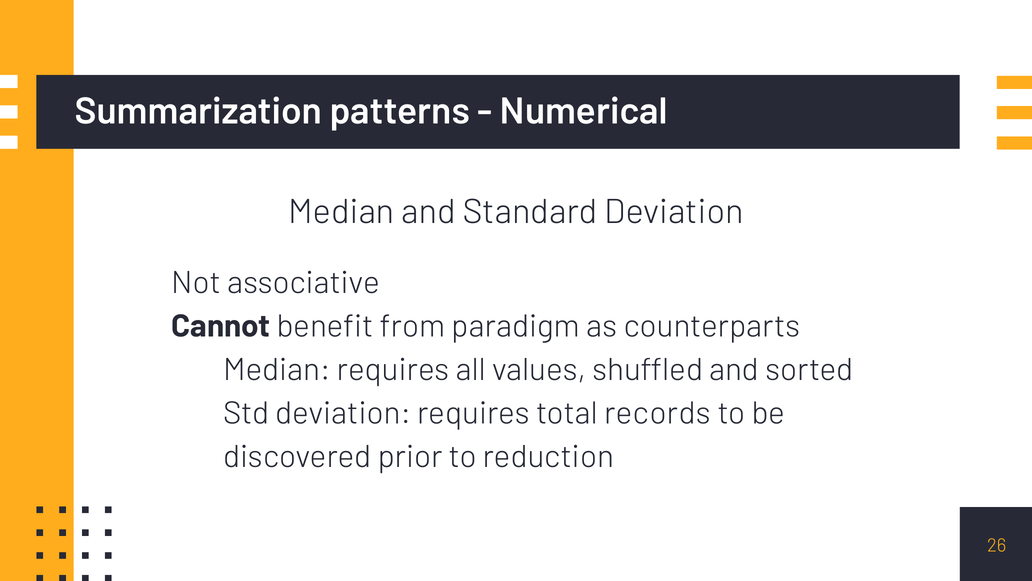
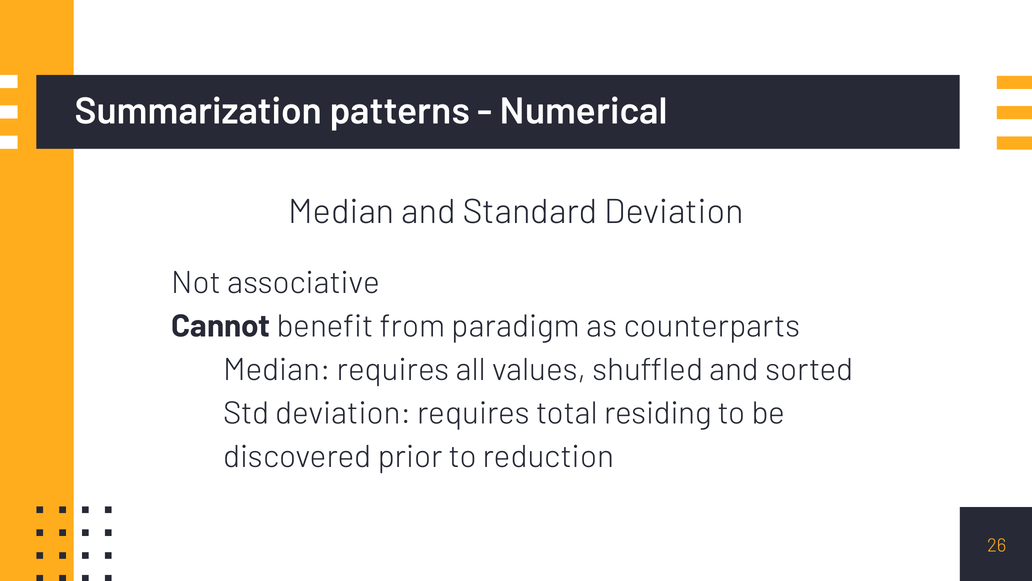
records: records -> residing
